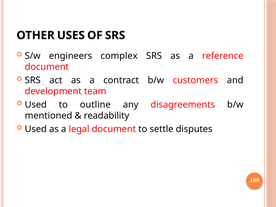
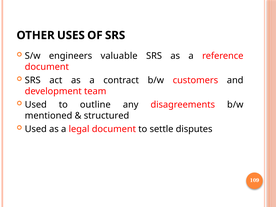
complex: complex -> valuable
readability: readability -> structured
